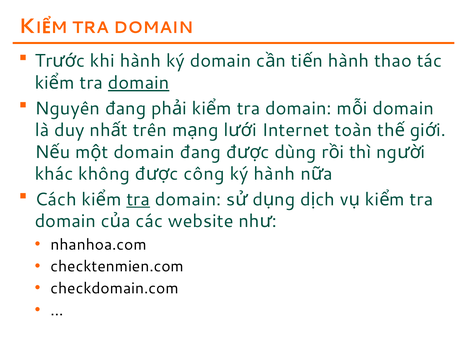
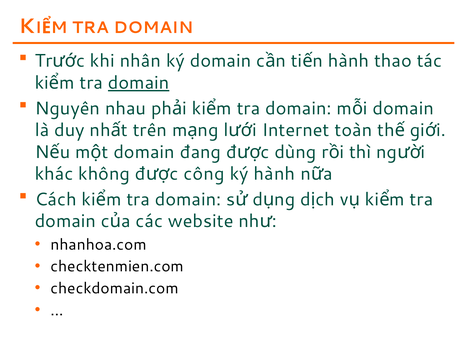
khi hành: hành -> nhân
Nguyên đang: đang -> nhau
tra at (138, 199) underline: present -> none
